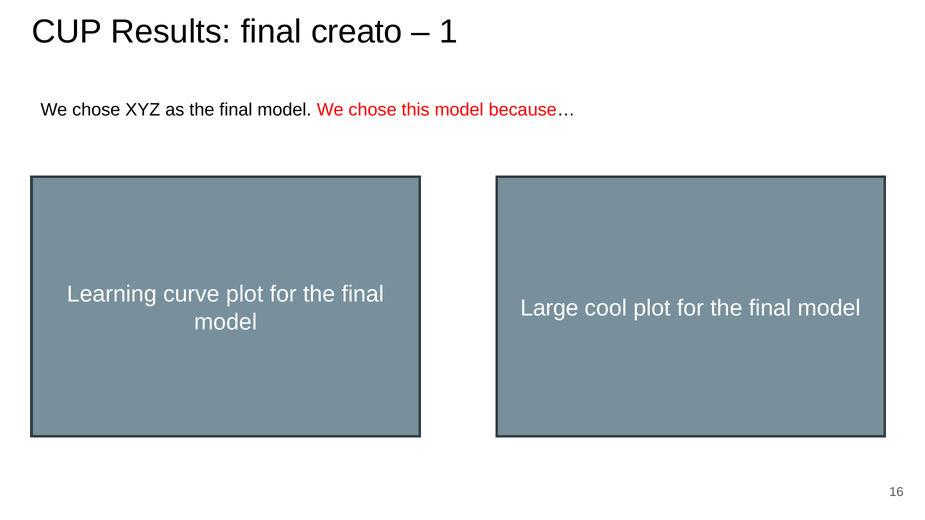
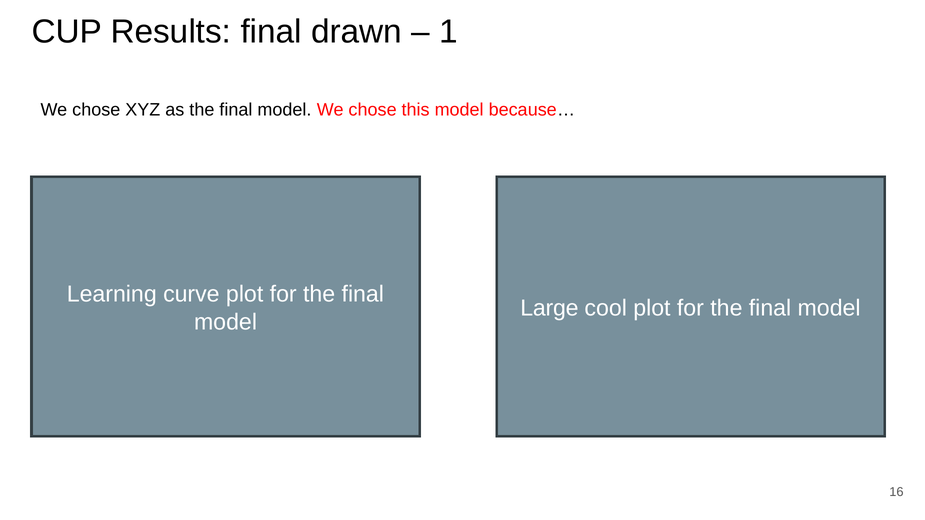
creato: creato -> drawn
